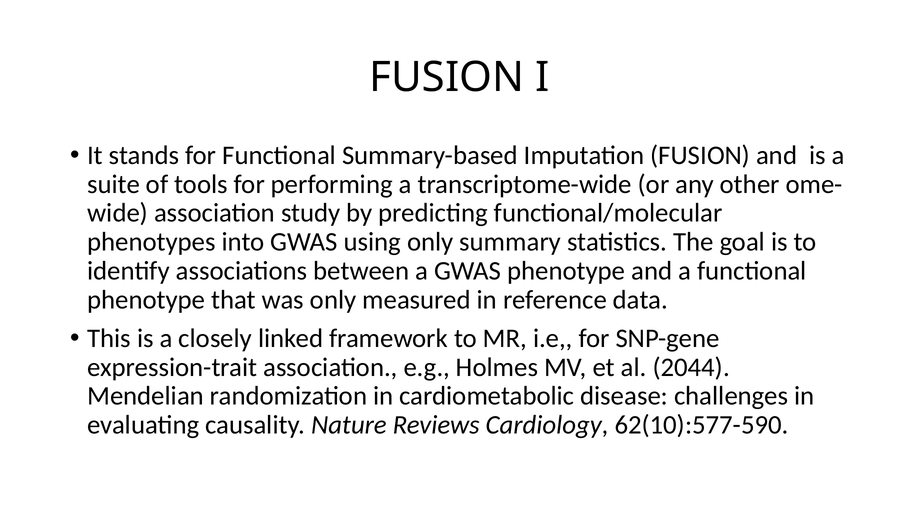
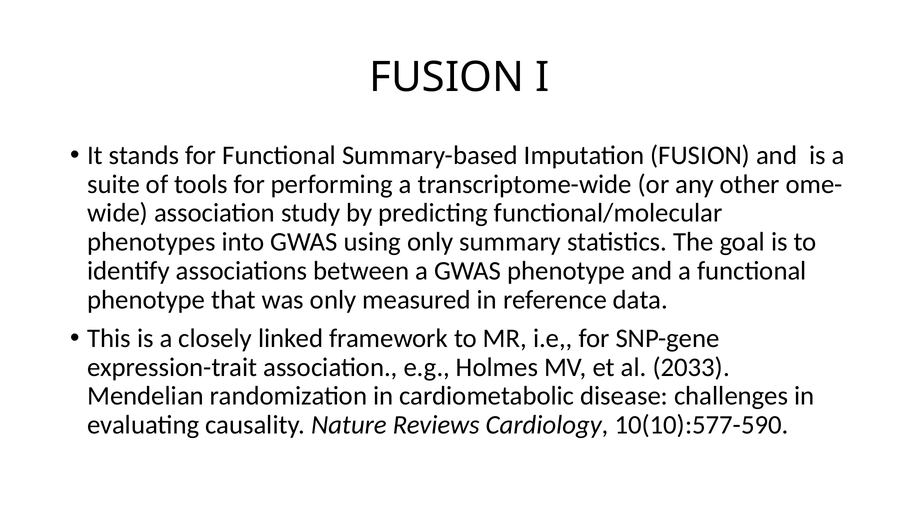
2044: 2044 -> 2033
62(10):577-590: 62(10):577-590 -> 10(10):577-590
